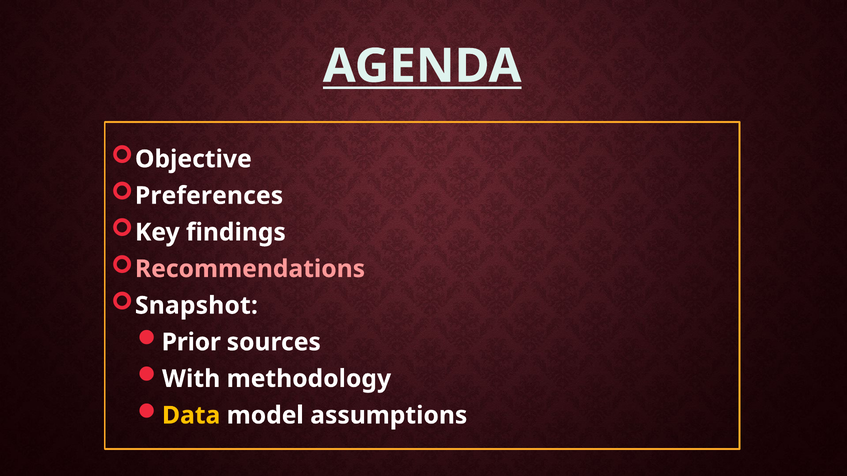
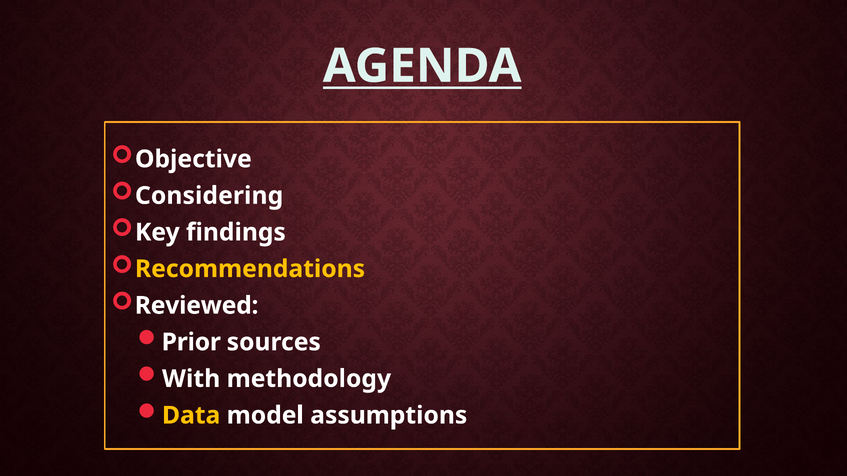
Preferences: Preferences -> Considering
Recommendations colour: pink -> yellow
Snapshot: Snapshot -> Reviewed
